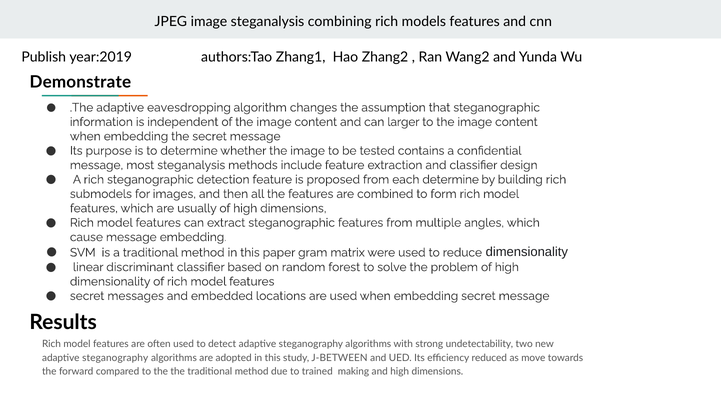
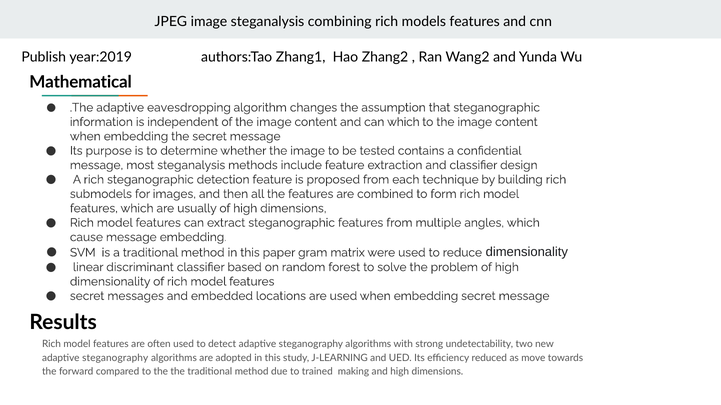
Demonstrate: Demonstrate -> Mathematical
can larger: larger -> which
each determine: determine -> technique
J-BETWEEN: J-BETWEEN -> J-LEARNING
